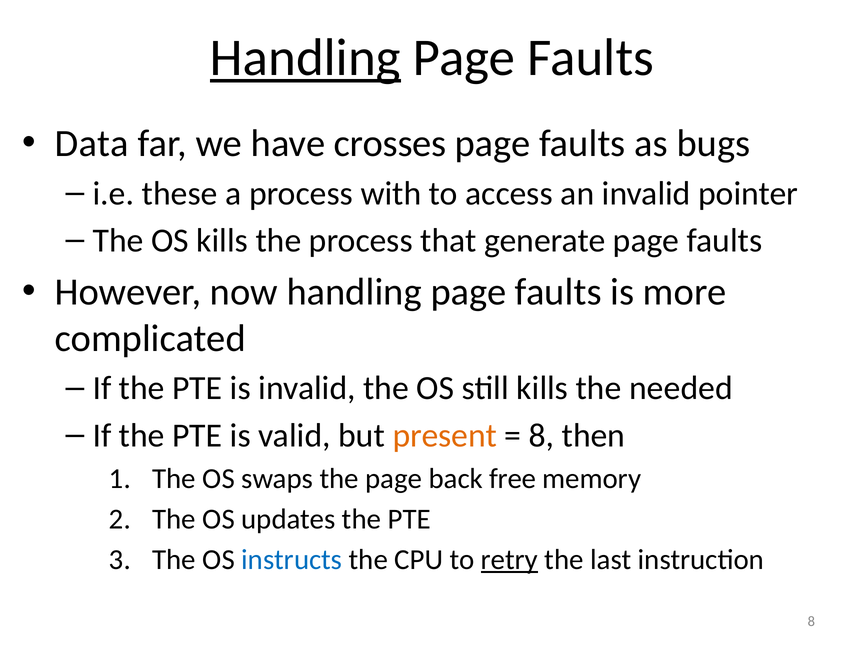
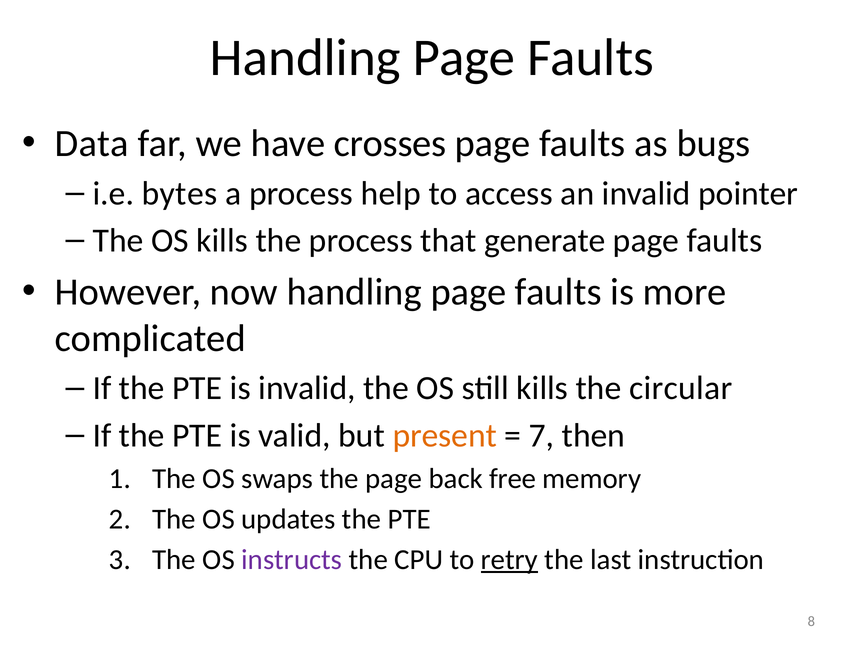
Handling at (305, 58) underline: present -> none
these: these -> bytes
with: with -> help
needed: needed -> circular
8 at (541, 435): 8 -> 7
instructs colour: blue -> purple
